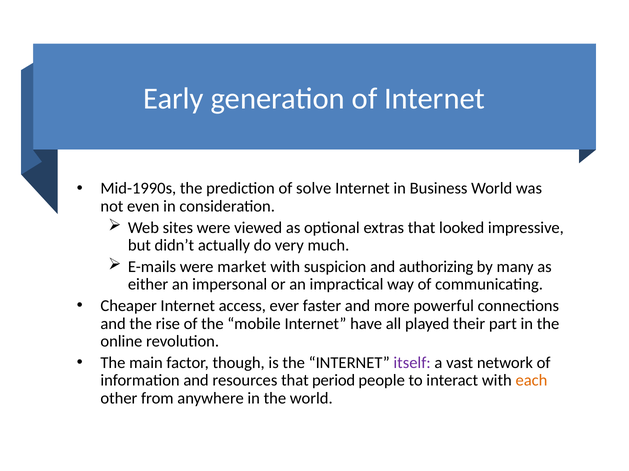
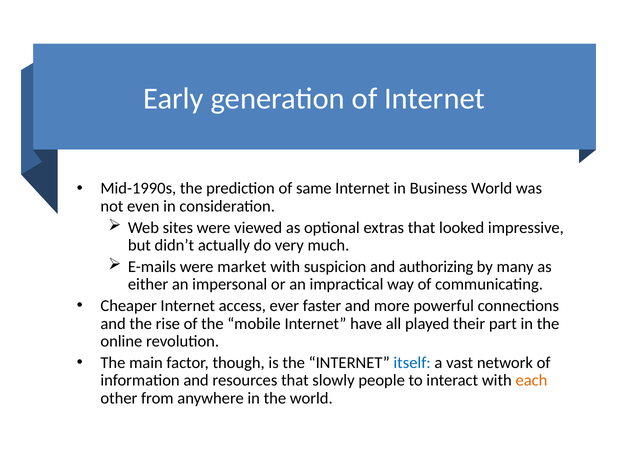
solve: solve -> same
itself colour: purple -> blue
period: period -> slowly
